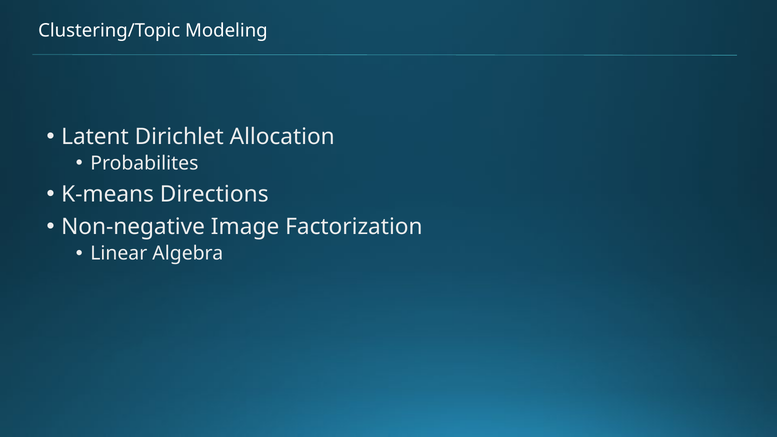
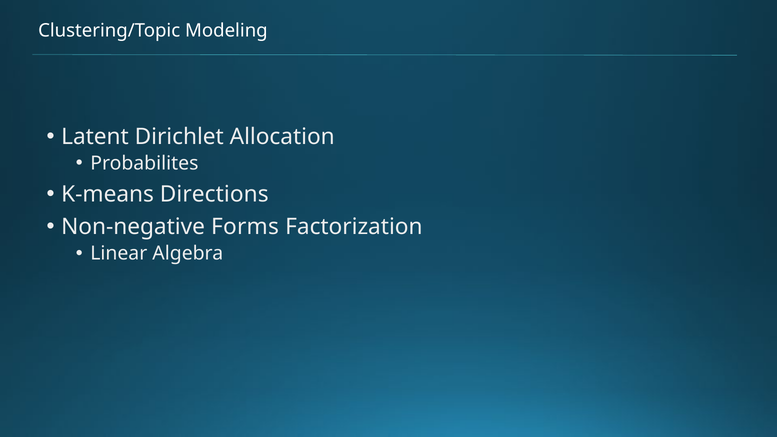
Image: Image -> Forms
